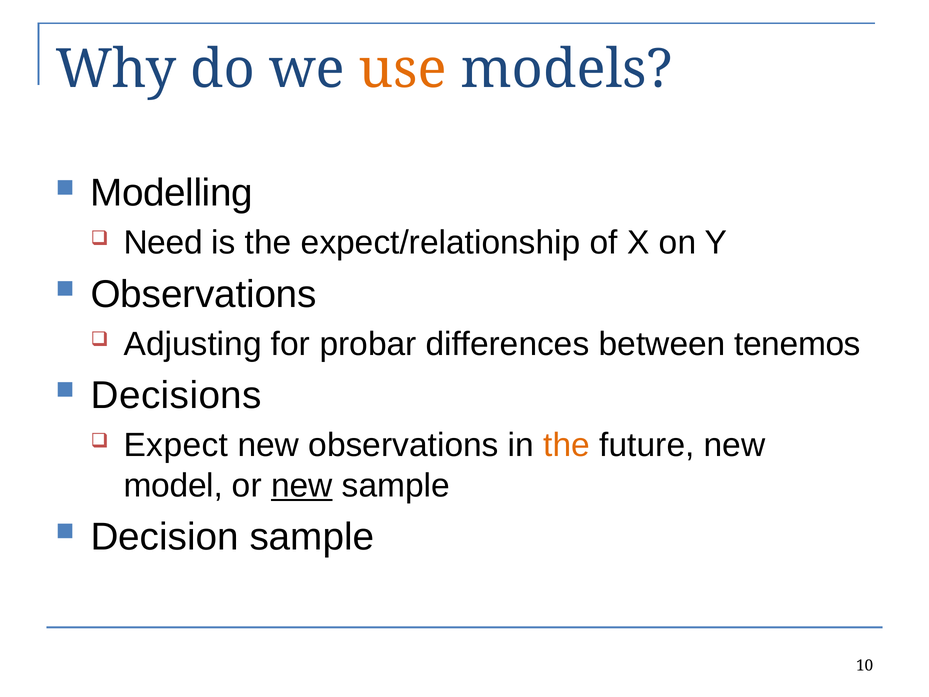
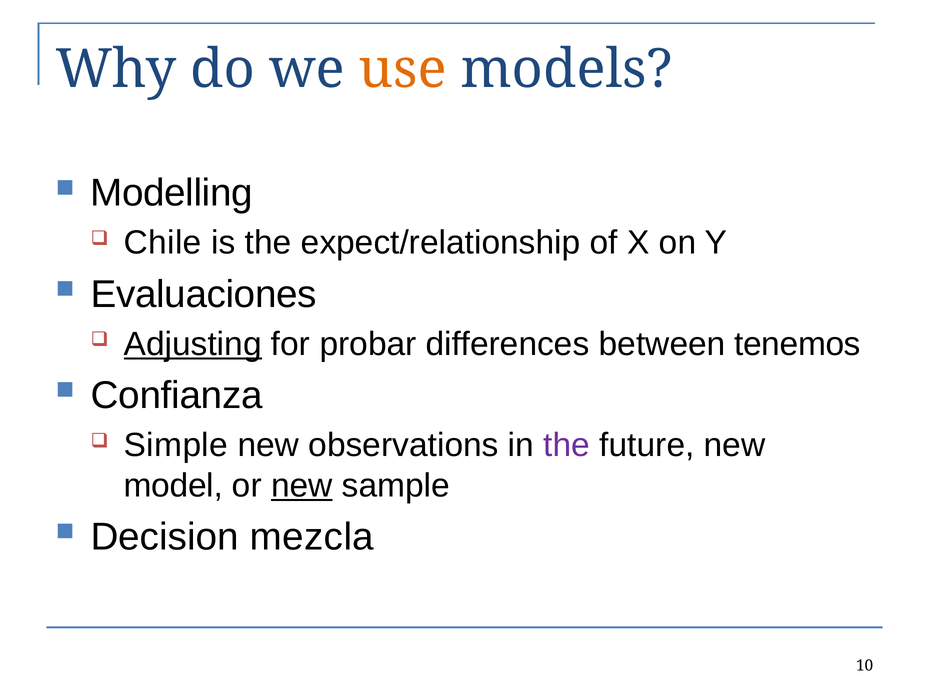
Need: Need -> Chile
Observations at (204, 294): Observations -> Evaluaciones
Adjusting underline: none -> present
Decisions: Decisions -> Confianza
Expect: Expect -> Simple
the at (567, 445) colour: orange -> purple
Decision sample: sample -> mezcla
